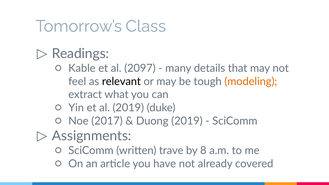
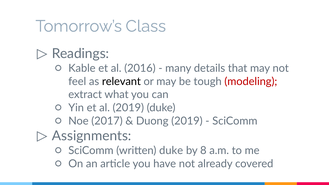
2097: 2097 -> 2016
modeling colour: orange -> red
written trave: trave -> duke
